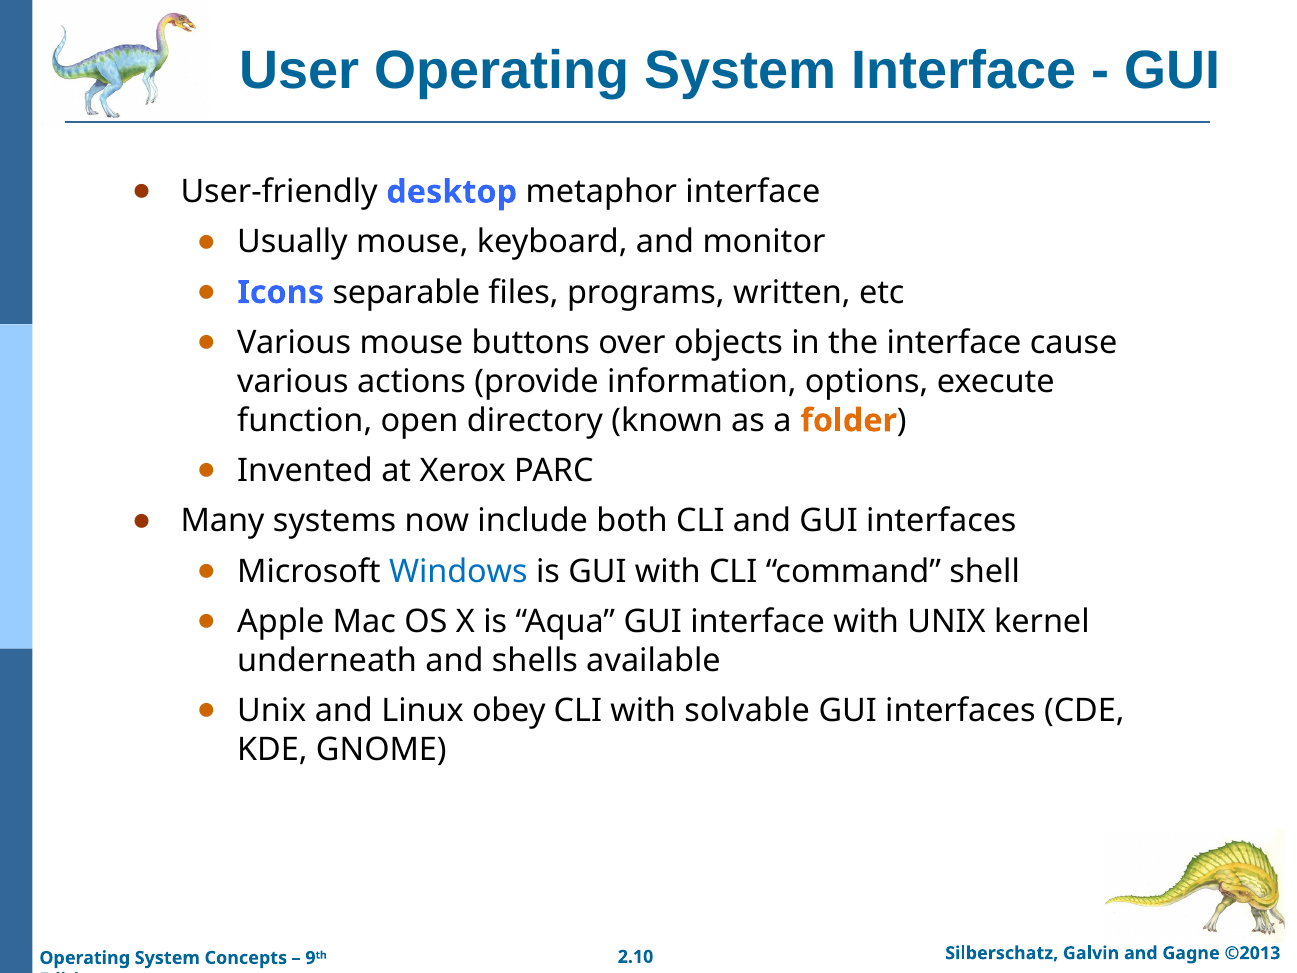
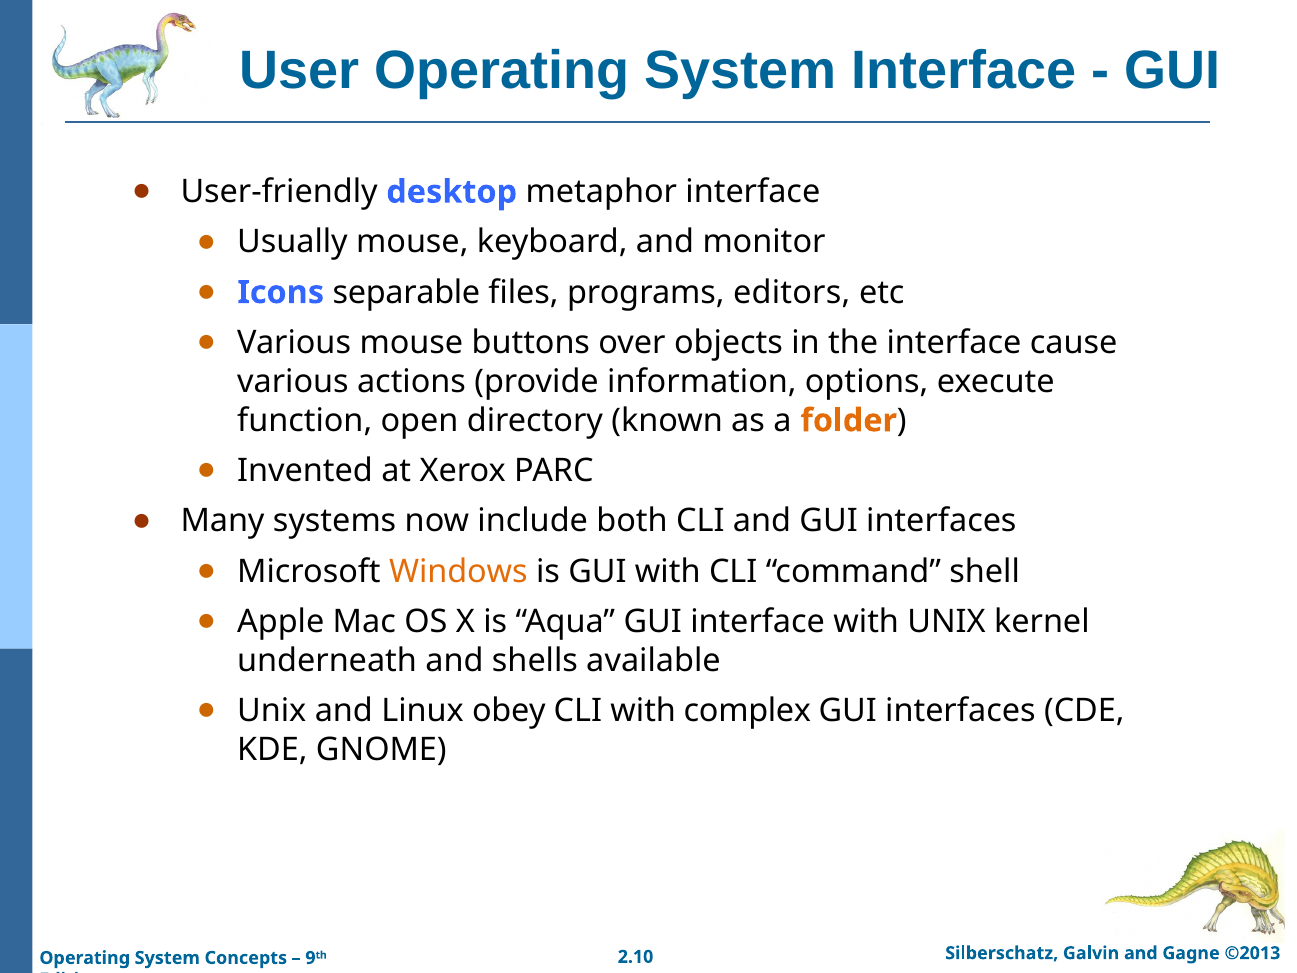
written: written -> editors
Windows colour: blue -> orange
solvable: solvable -> complex
